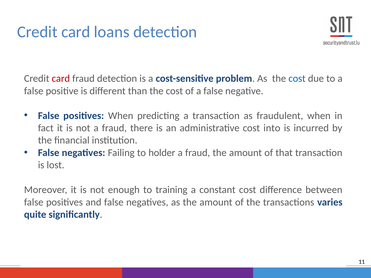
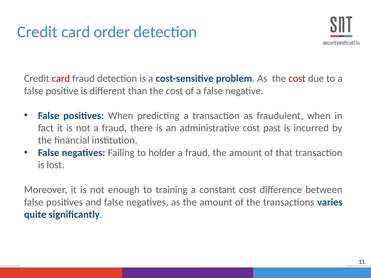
loans: loans -> order
cost at (297, 79) colour: blue -> red
into: into -> past
